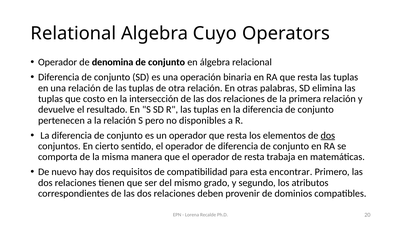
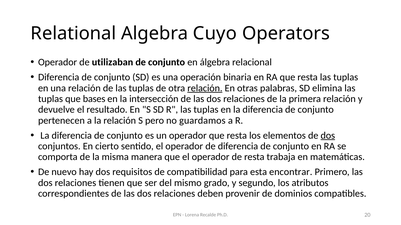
denomina: denomina -> utilizaban
relación at (205, 88) underline: none -> present
costo: costo -> bases
disponibles: disponibles -> guardamos
